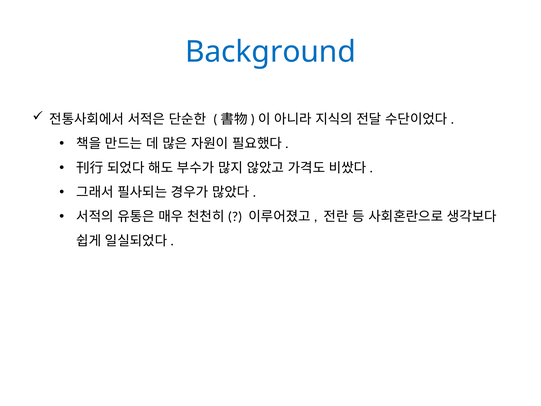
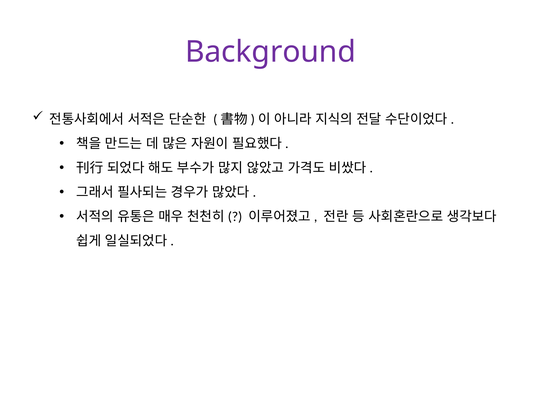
Background colour: blue -> purple
